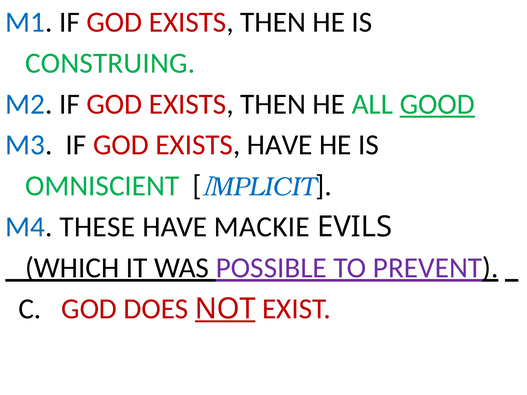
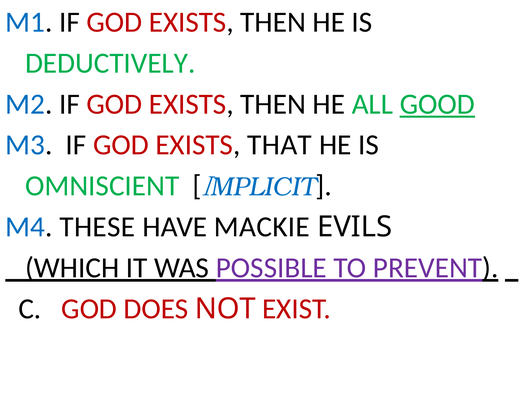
CONSTRUING: CONSTRUING -> DEDUCTIVELY
EXISTS HAVE: HAVE -> THAT
NOT underline: present -> none
